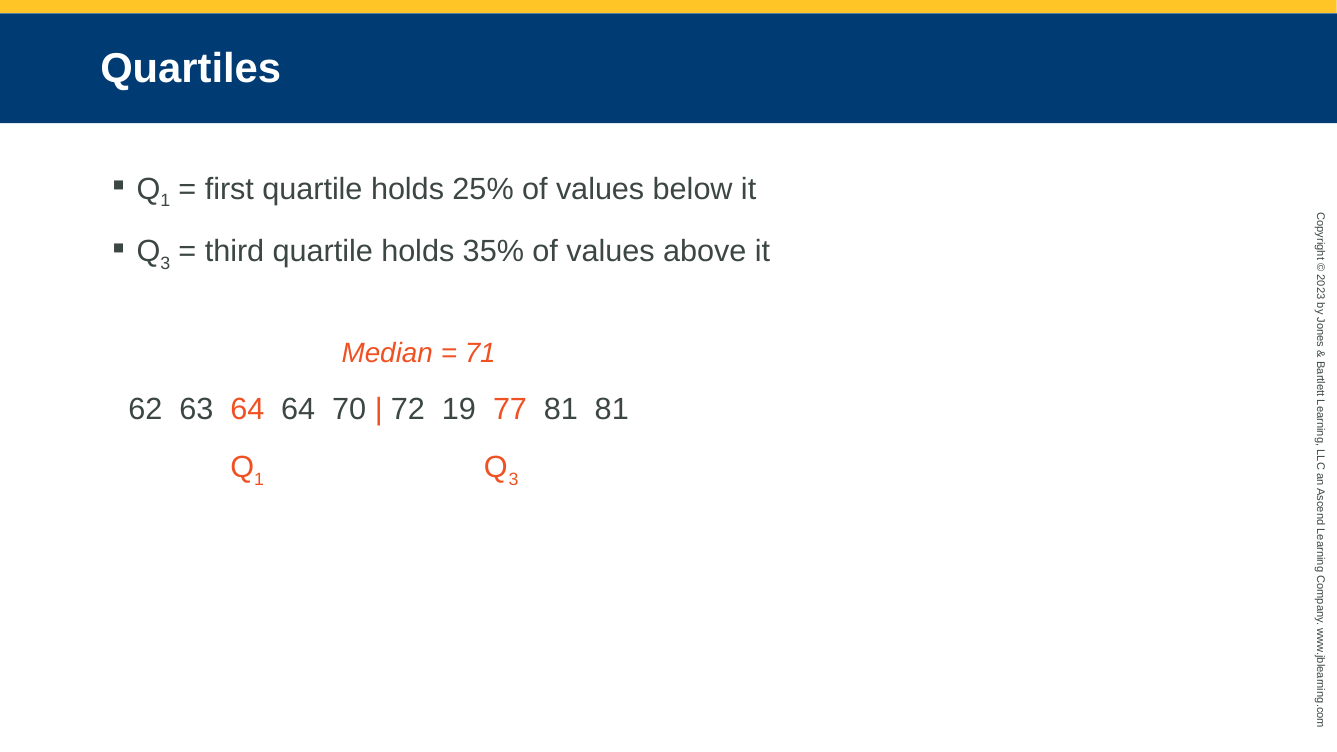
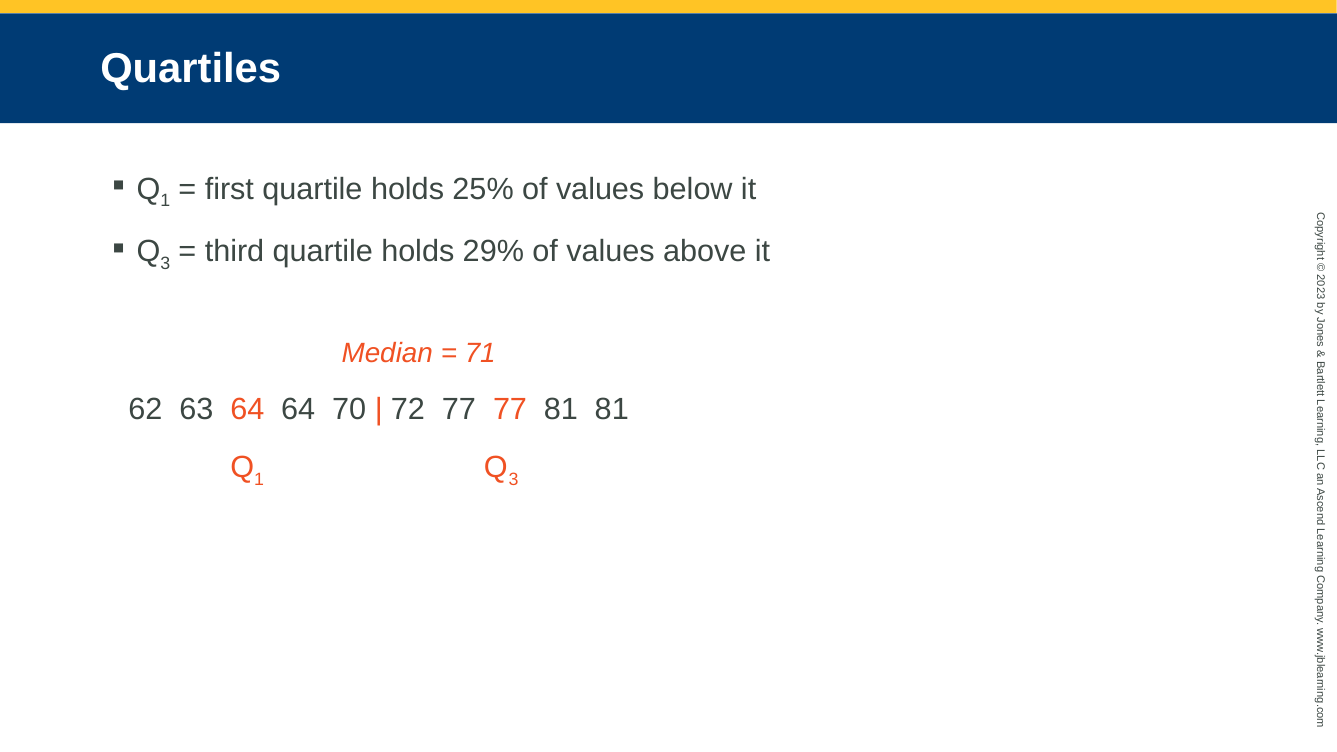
35%: 35% -> 29%
72 19: 19 -> 77
